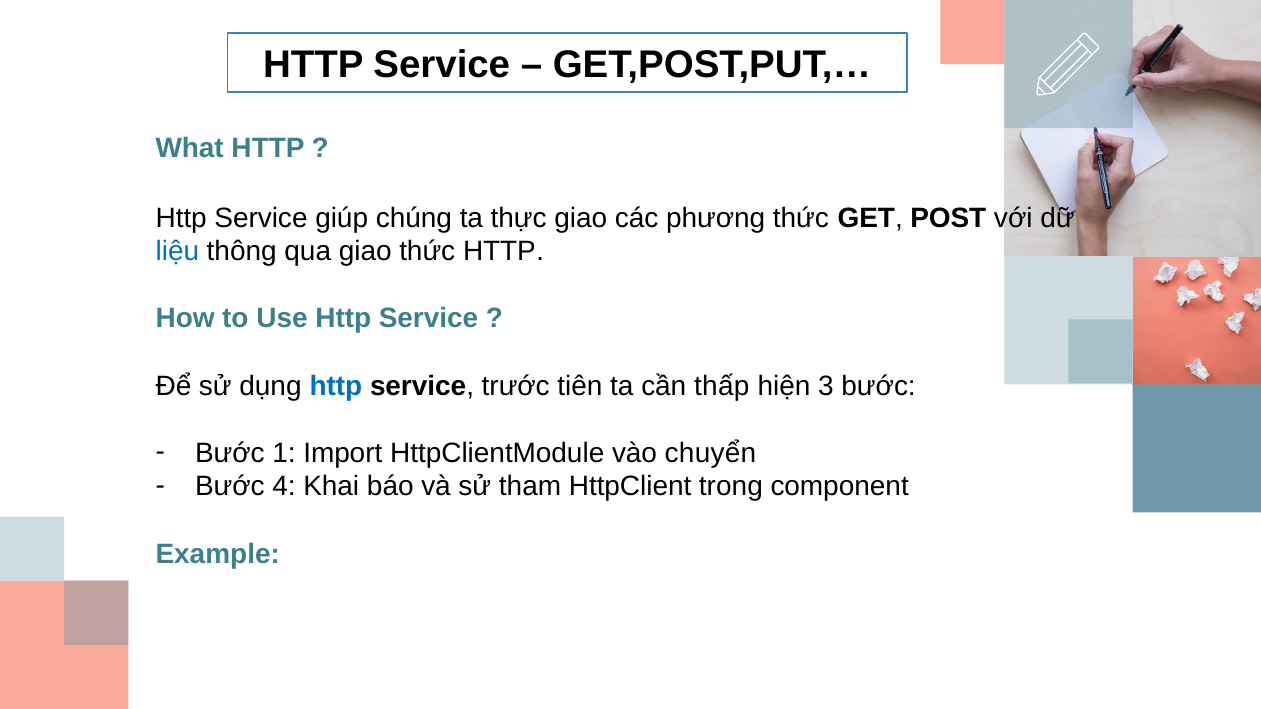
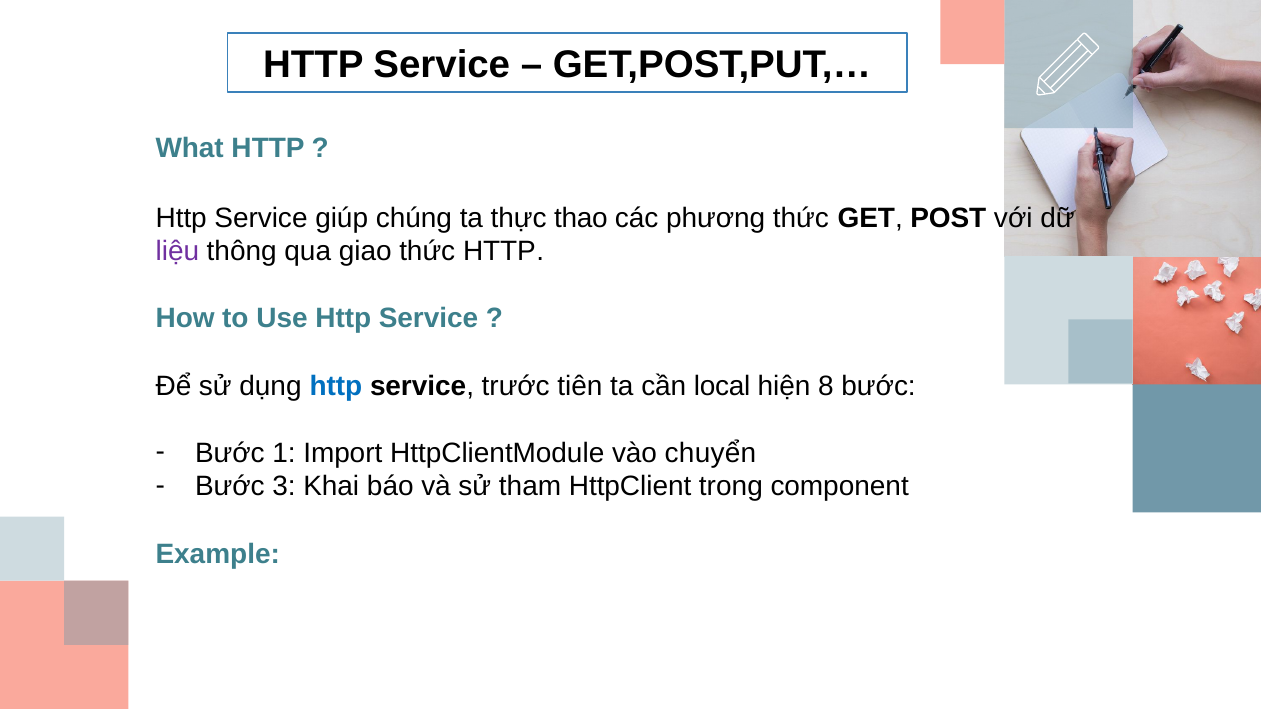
thực giao: giao -> thao
liệu colour: blue -> purple
thấp: thấp -> local
3: 3 -> 8
4: 4 -> 3
